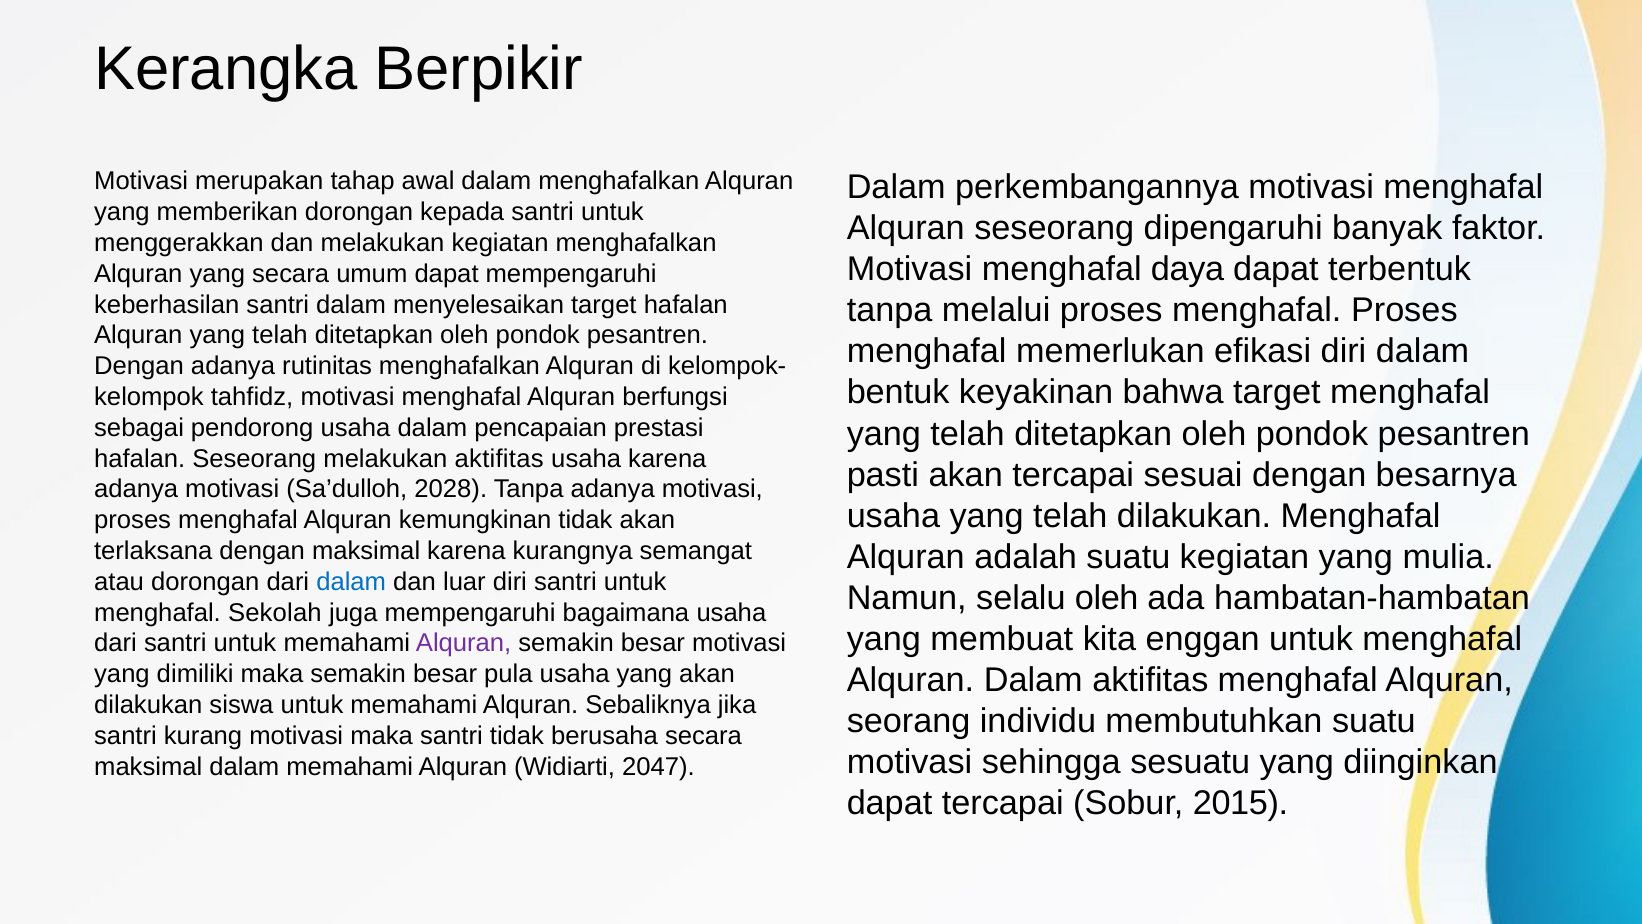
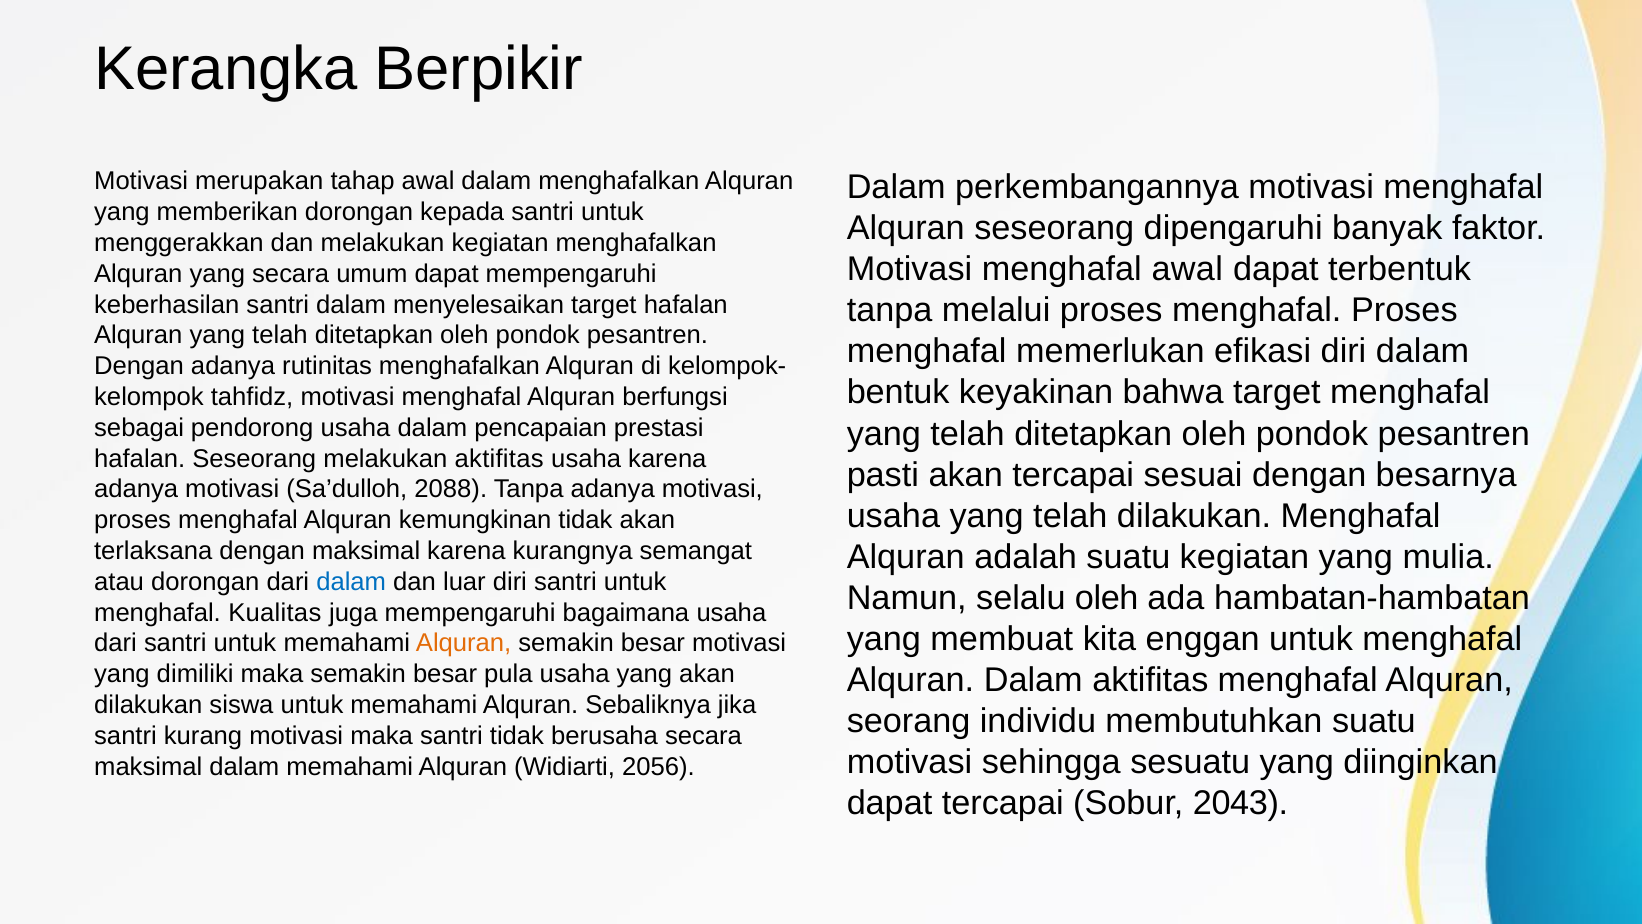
menghafal daya: daya -> awal
2028: 2028 -> 2088
Sekolah: Sekolah -> Kualitas
Alquran at (464, 643) colour: purple -> orange
2047: 2047 -> 2056
2015: 2015 -> 2043
